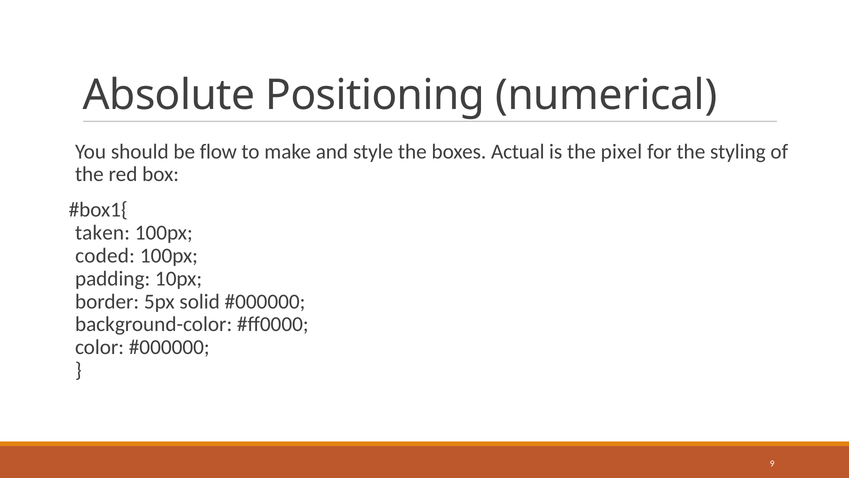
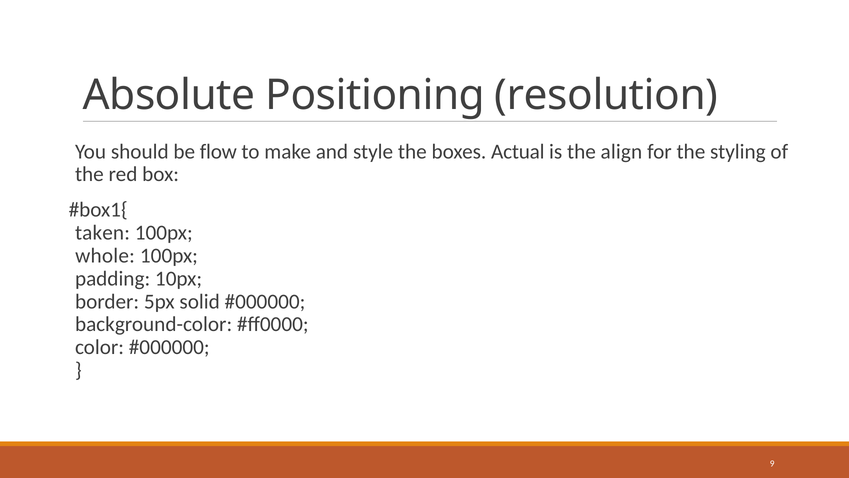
numerical: numerical -> resolution
pixel: pixel -> align
coded: coded -> whole
